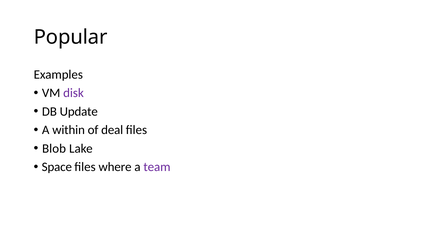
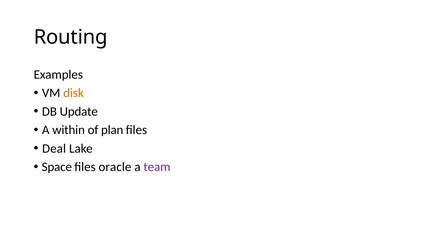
Popular: Popular -> Routing
disk colour: purple -> orange
deal: deal -> plan
Blob: Blob -> Deal
where: where -> oracle
